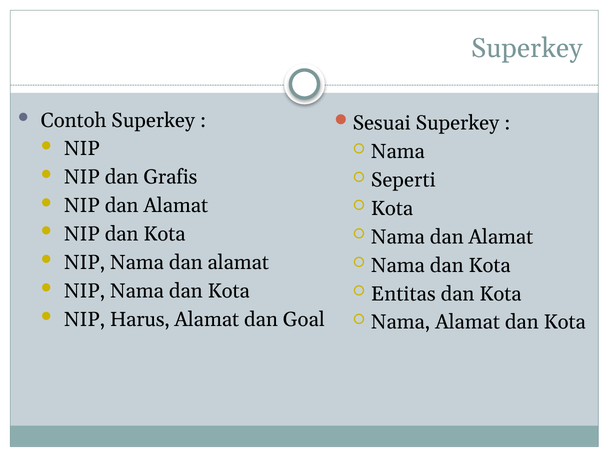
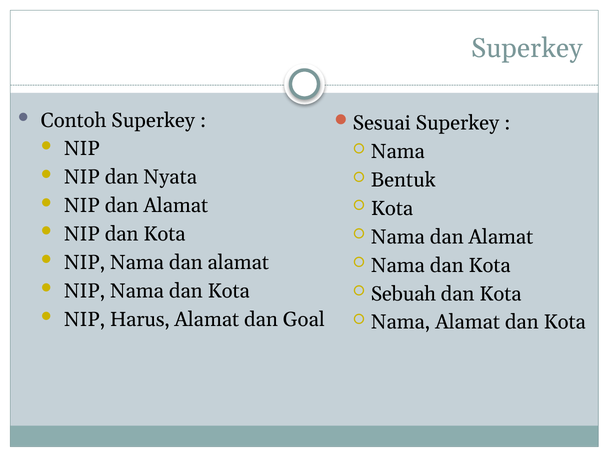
Grafis: Grafis -> Nyata
Seperti: Seperti -> Bentuk
Entitas: Entitas -> Sebuah
